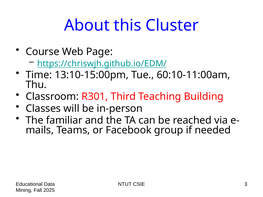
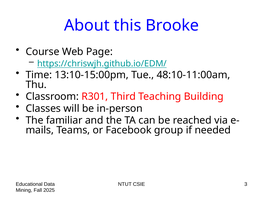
Cluster: Cluster -> Brooke
60:10-11:00am: 60:10-11:00am -> 48:10-11:00am
